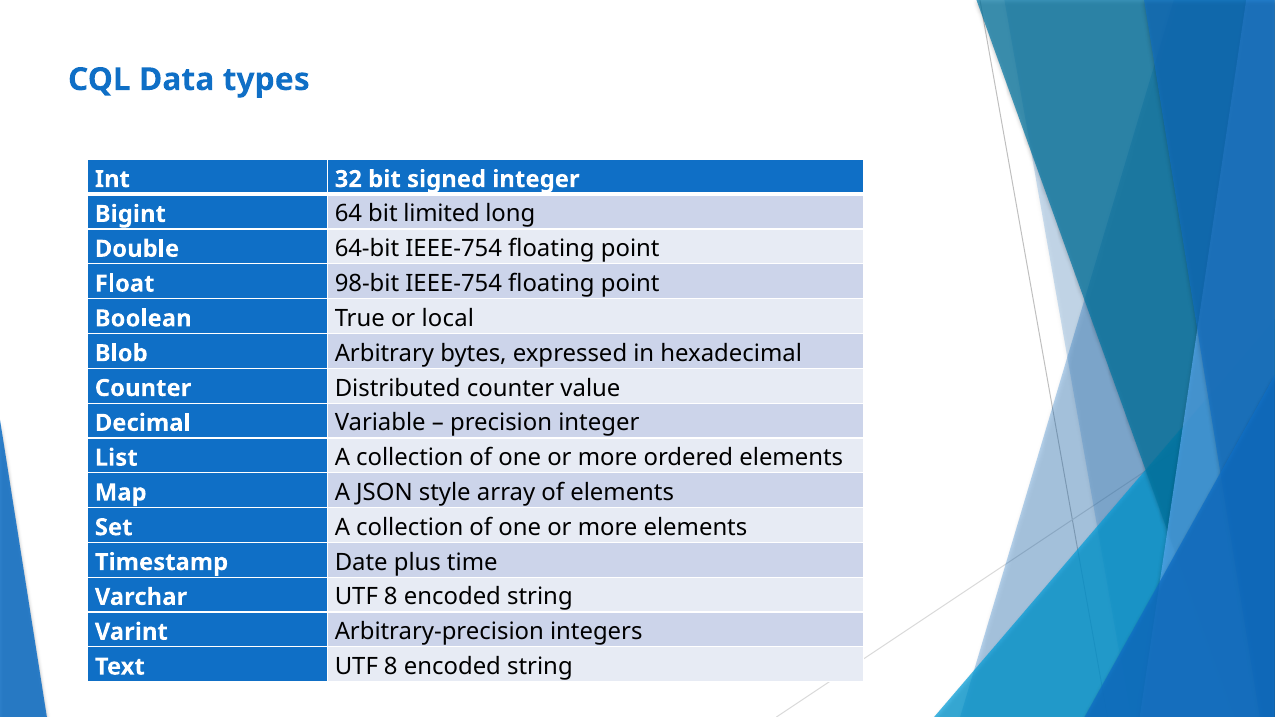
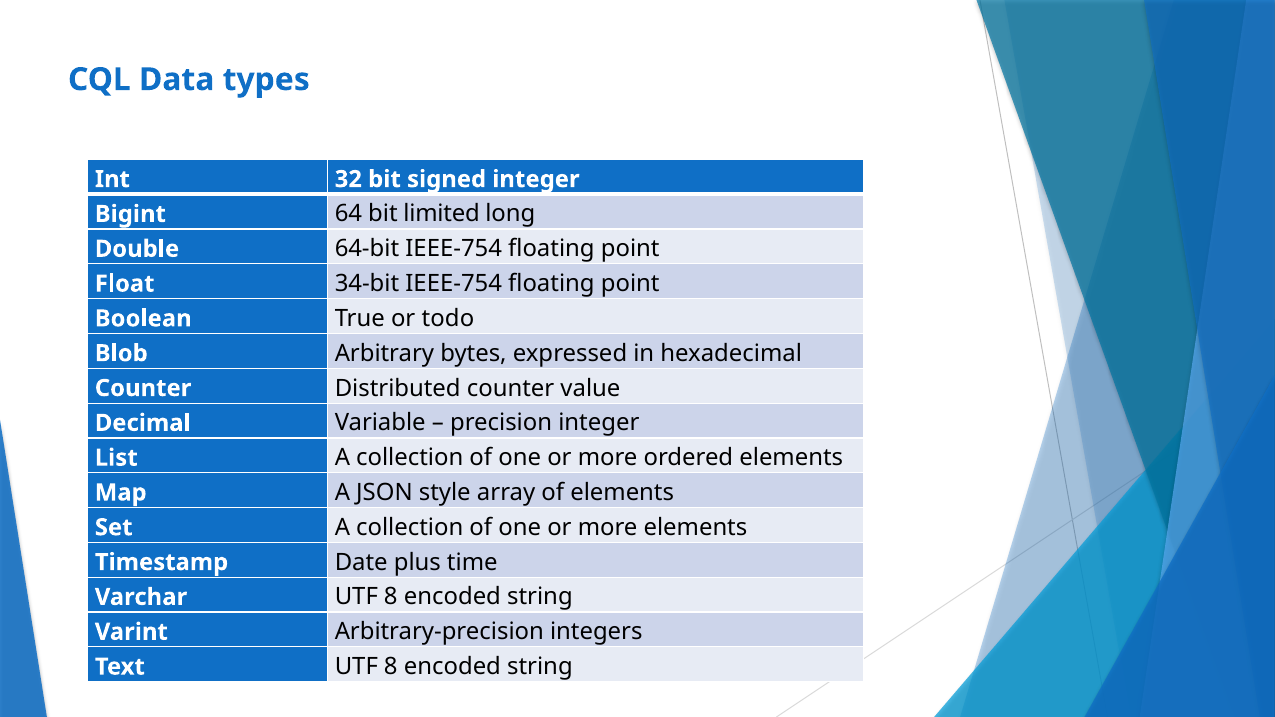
98-bit: 98-bit -> 34-bit
local: local -> todo
